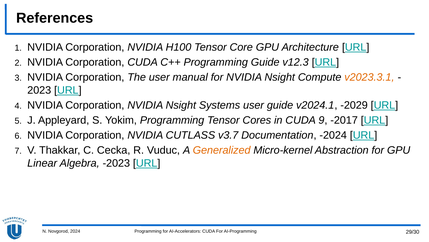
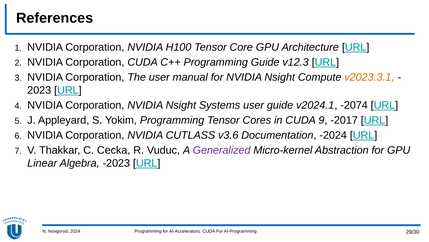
-2029: -2029 -> -2074
v3.7: v3.7 -> v3.6
Generalized colour: orange -> purple
